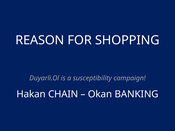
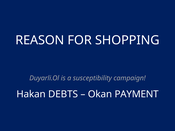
CHAIN: CHAIN -> DEBTS
BANKING: BANKING -> PAYMENT
